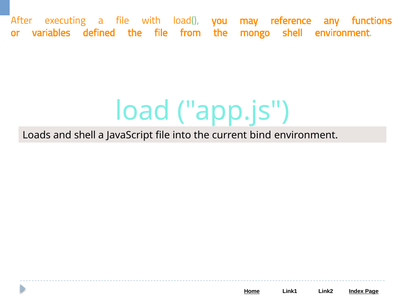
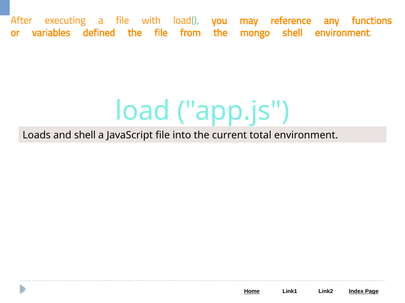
bind: bind -> total
